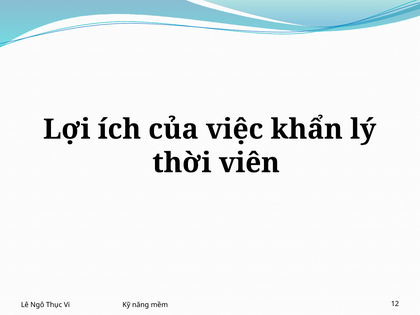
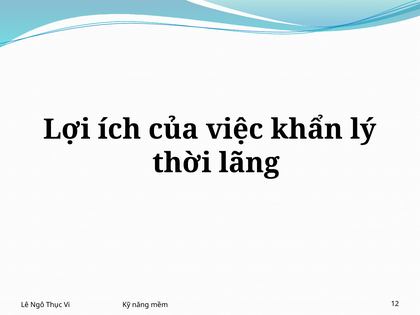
viên: viên -> lãng
